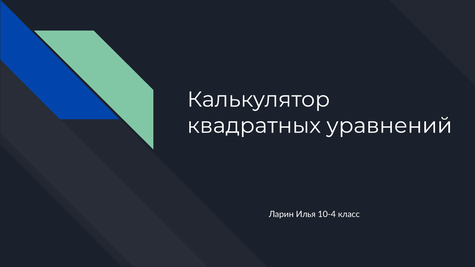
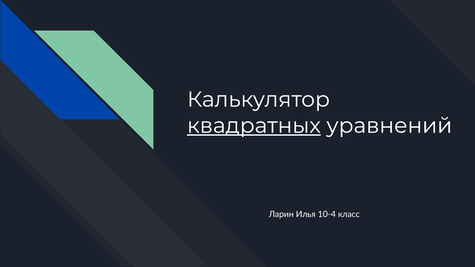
квадратных underline: none -> present
